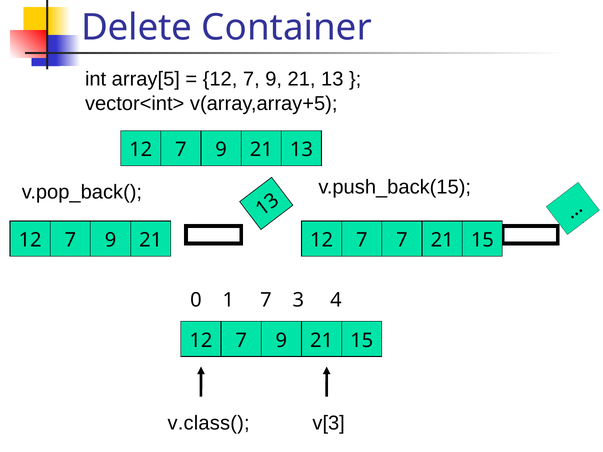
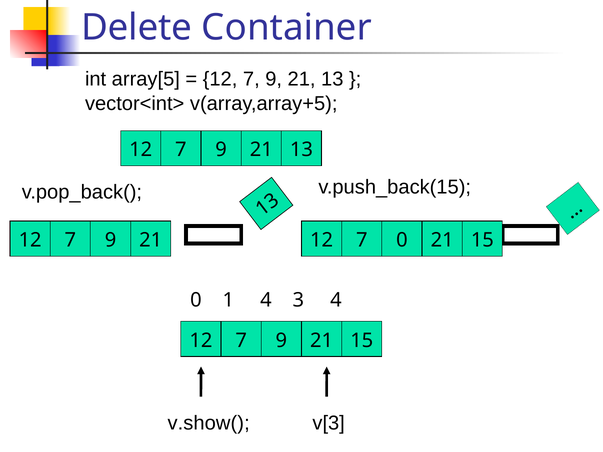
7 7: 7 -> 0
1 7: 7 -> 4
v.class(: v.class( -> v.show(
